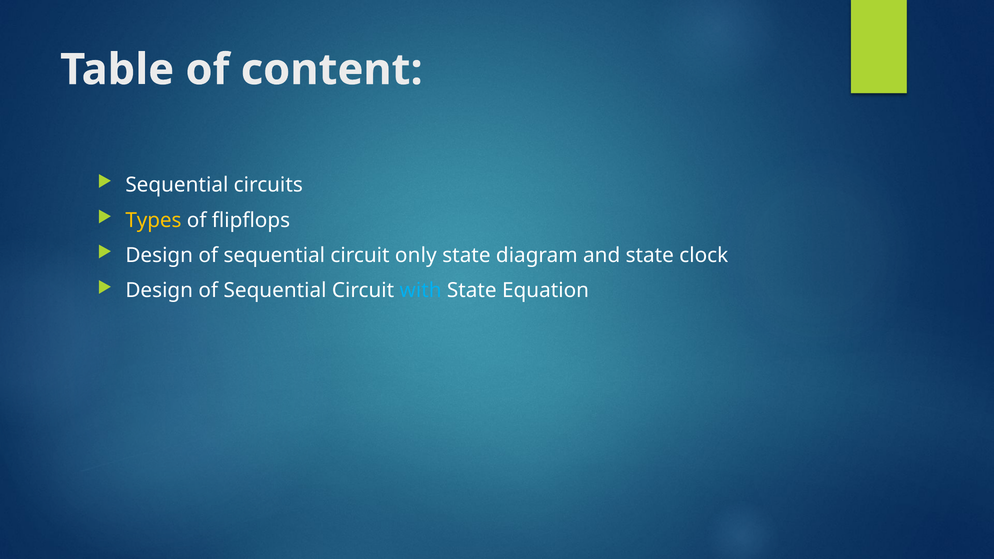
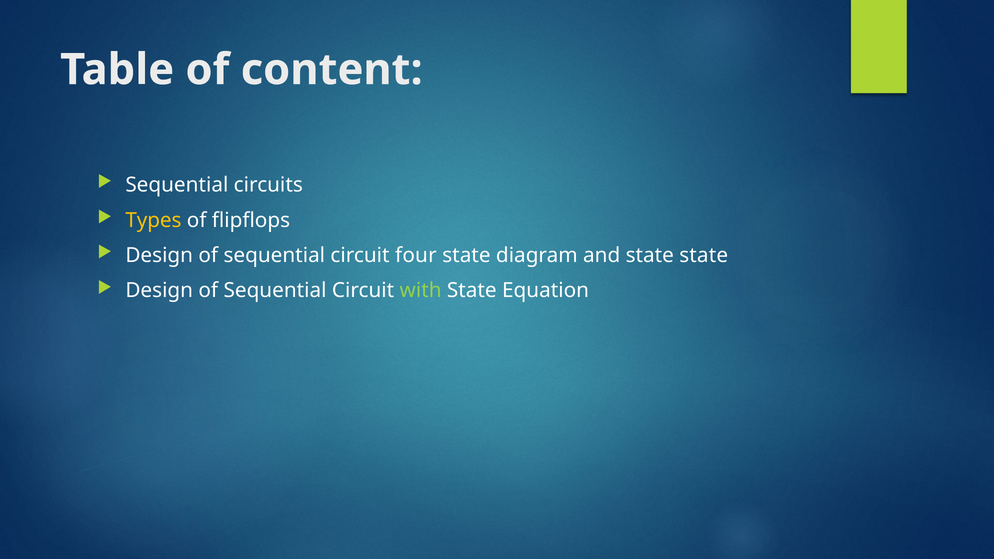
only: only -> four
state clock: clock -> state
with colour: light blue -> light green
